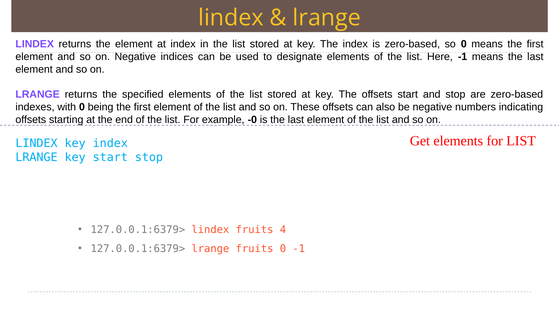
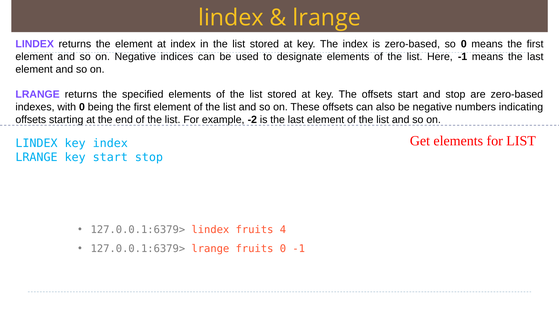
-0: -0 -> -2
